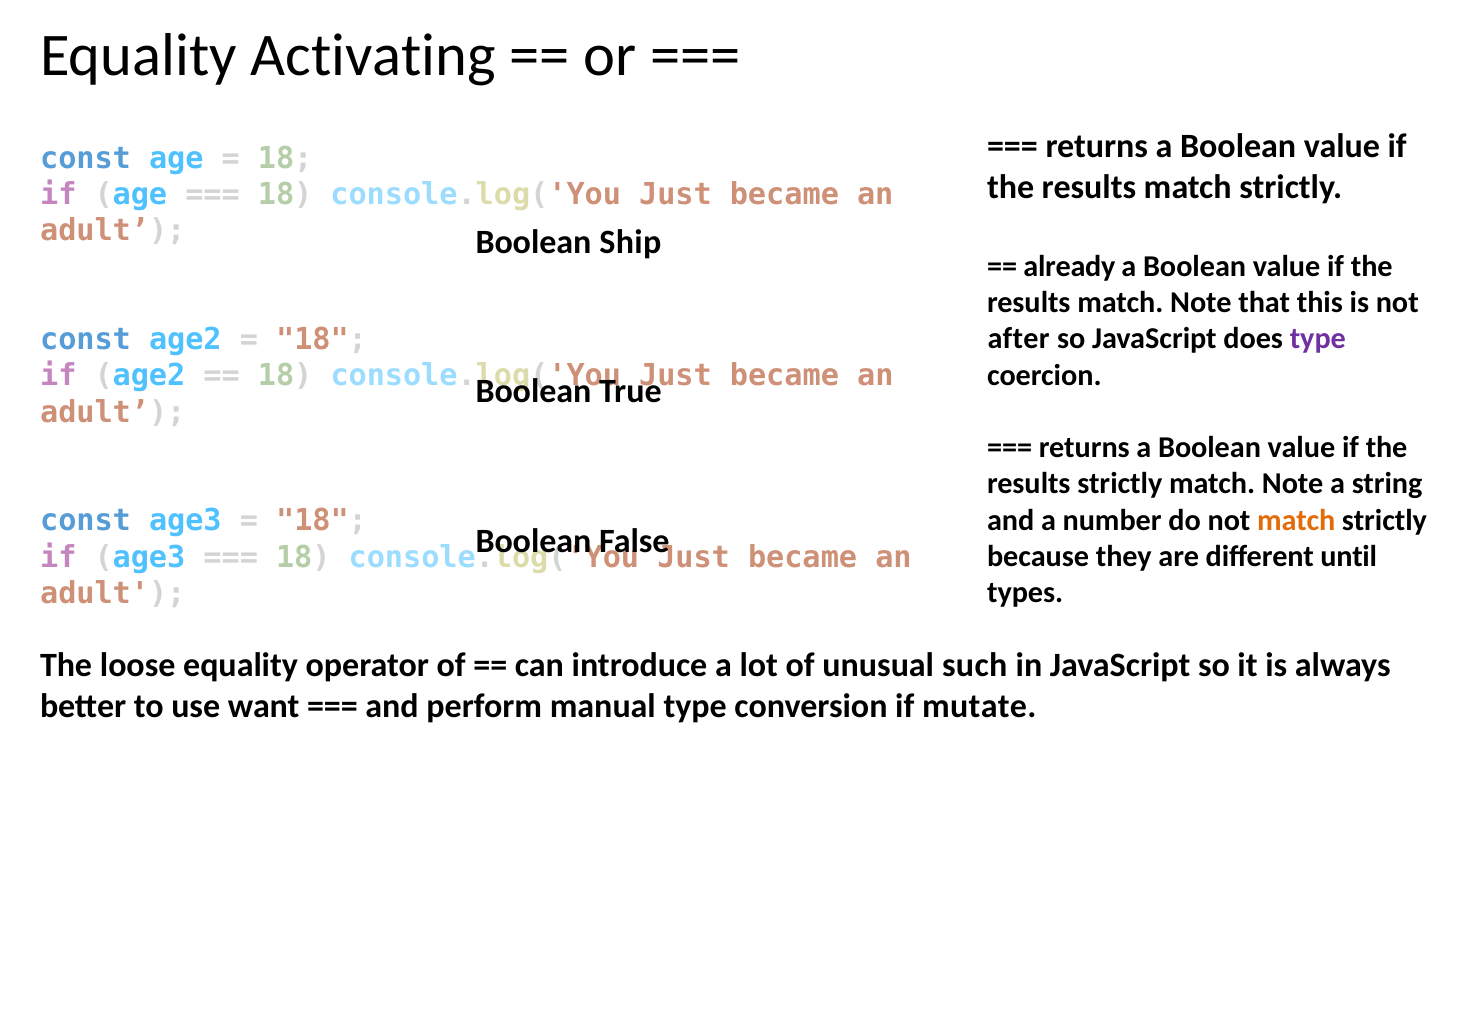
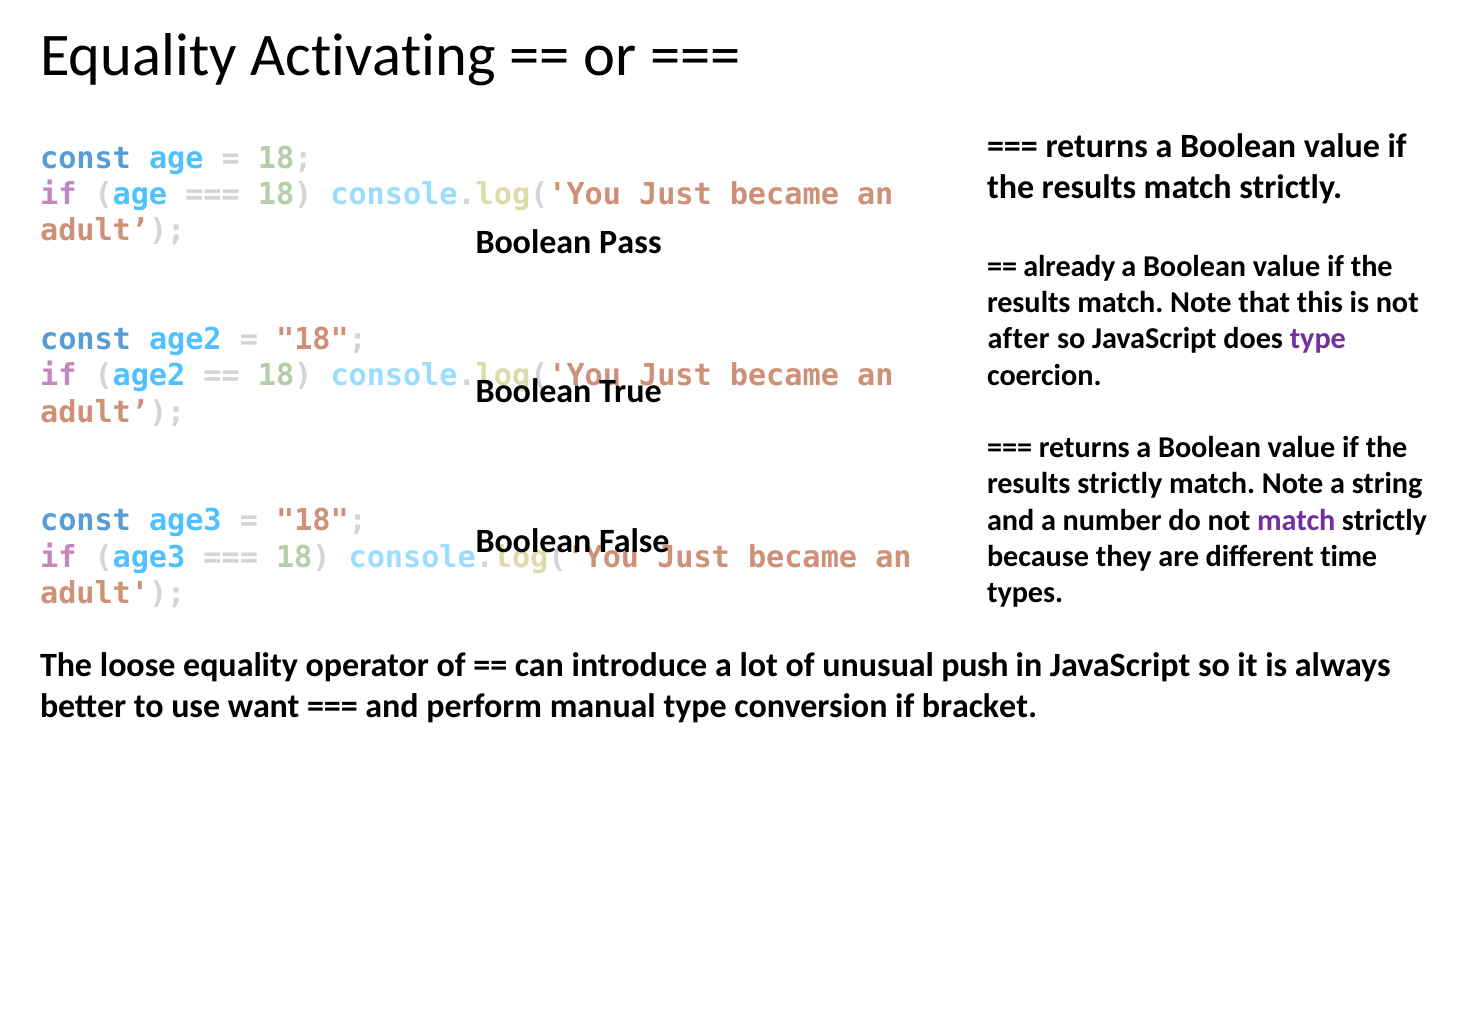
Ship: Ship -> Pass
match at (1296, 520) colour: orange -> purple
until: until -> time
such: such -> push
mutate: mutate -> bracket
